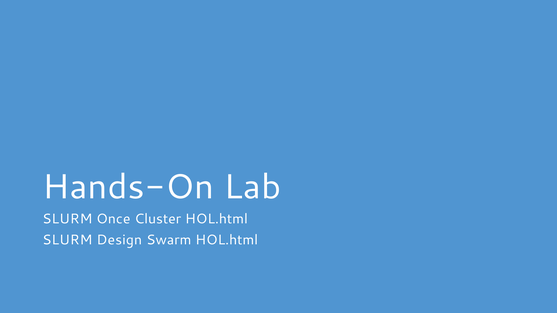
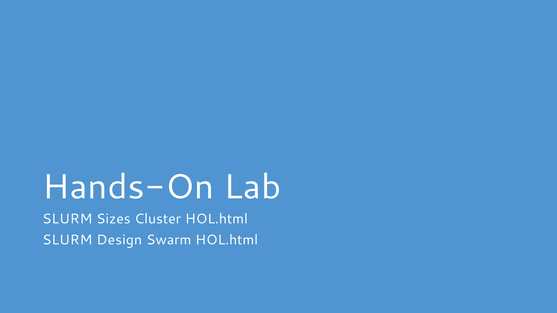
Once: Once -> Sizes
